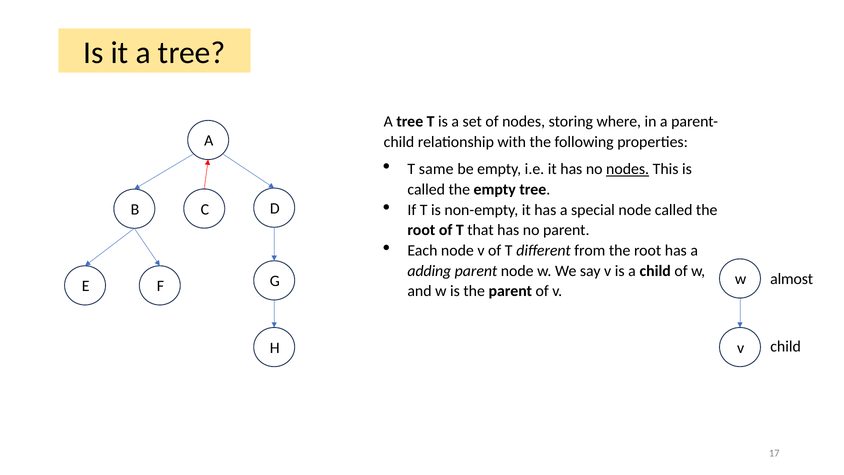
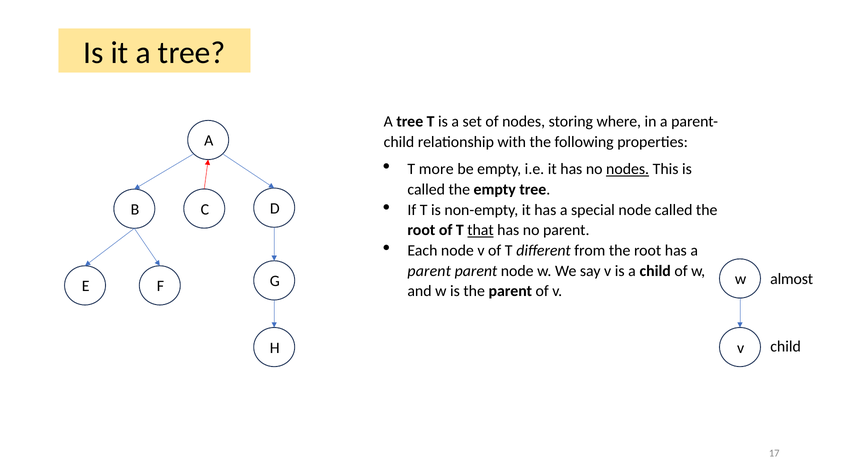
same: same -> more
that underline: none -> present
adding at (429, 271): adding -> parent
